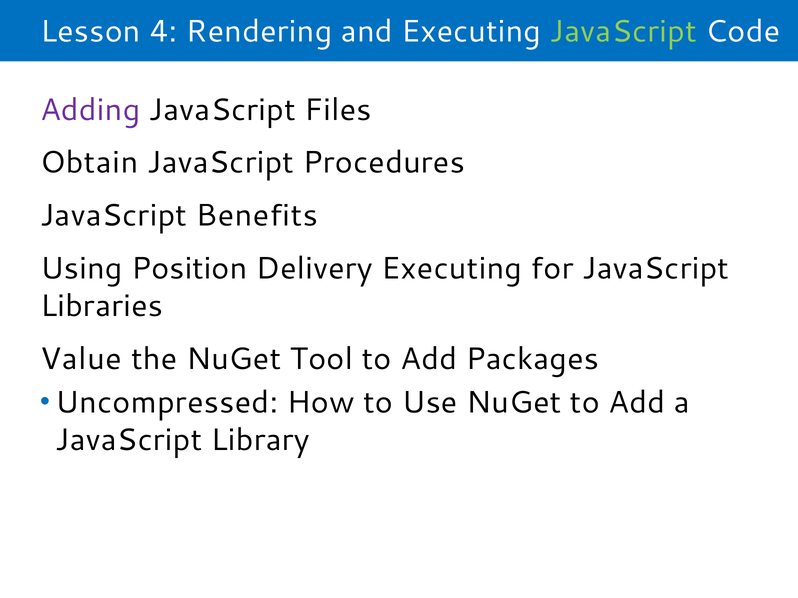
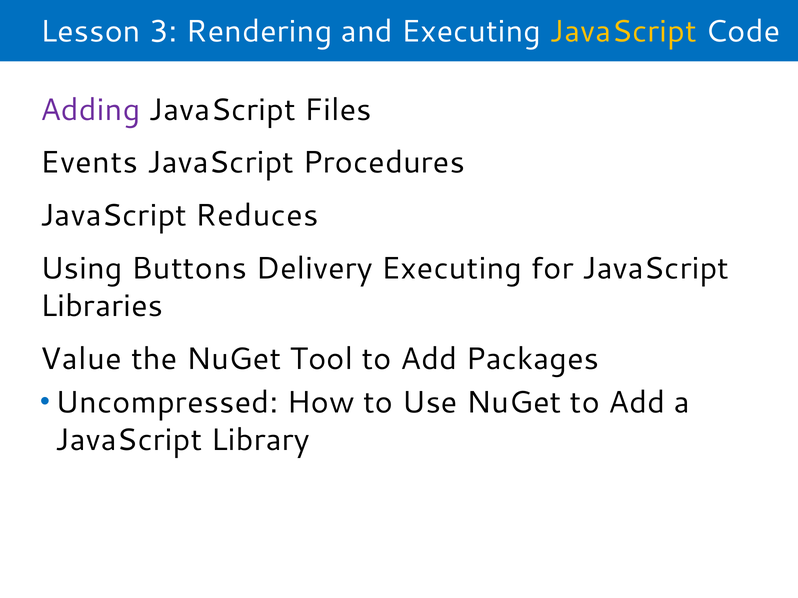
4: 4 -> 3
JavaScript at (623, 32) colour: light green -> yellow
Obtain: Obtain -> Events
Benefits: Benefits -> Reduces
Position: Position -> Buttons
